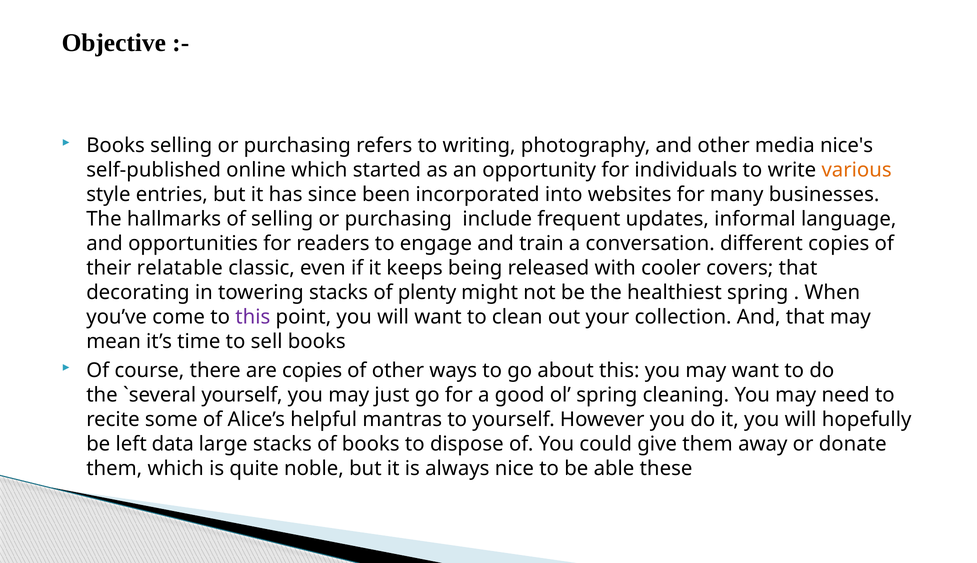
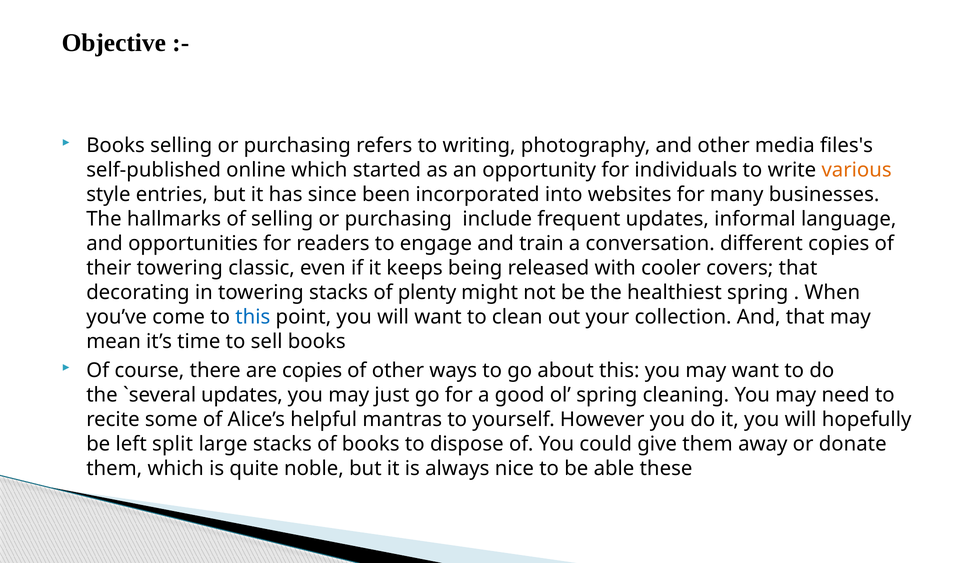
nice's: nice's -> files's
their relatable: relatable -> towering
this at (253, 317) colour: purple -> blue
yourself at (242, 395): yourself -> updates
data: data -> split
